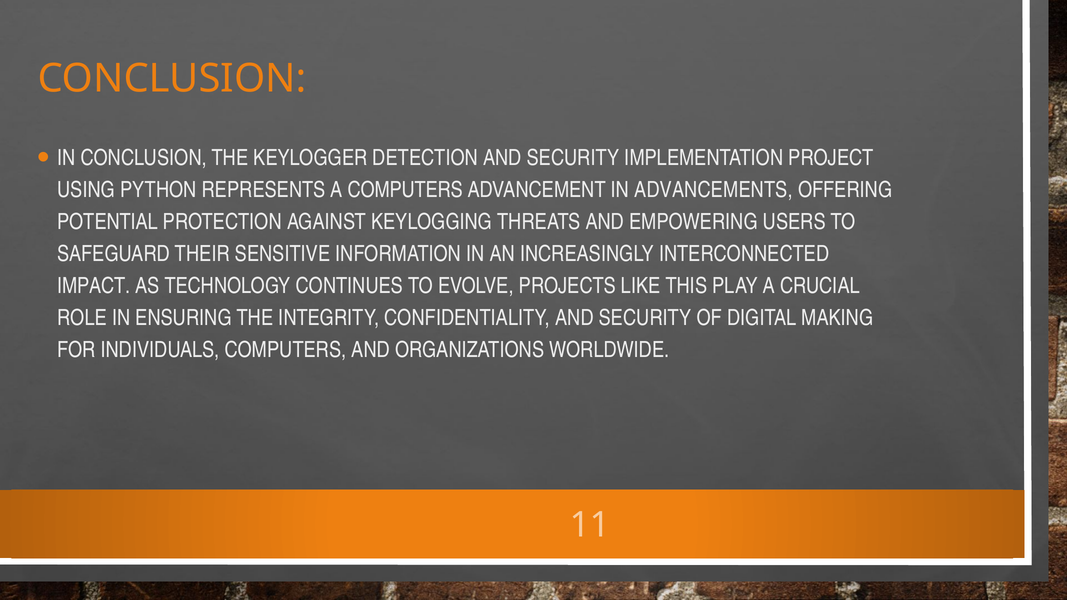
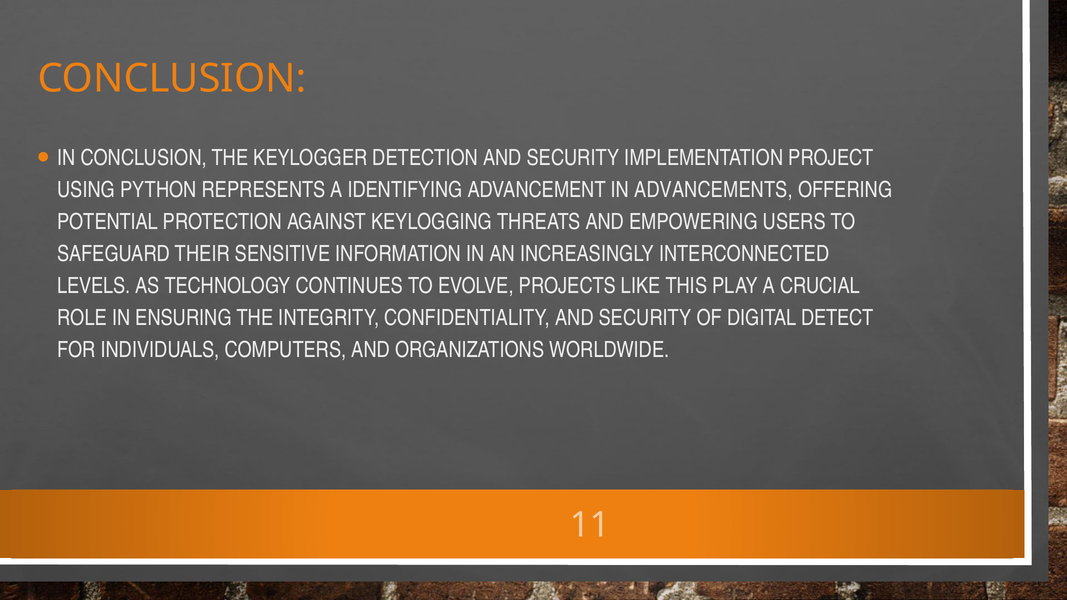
A COMPUTERS: COMPUTERS -> IDENTIFYING
IMPACT: IMPACT -> LEVELS
MAKING: MAKING -> DETECT
